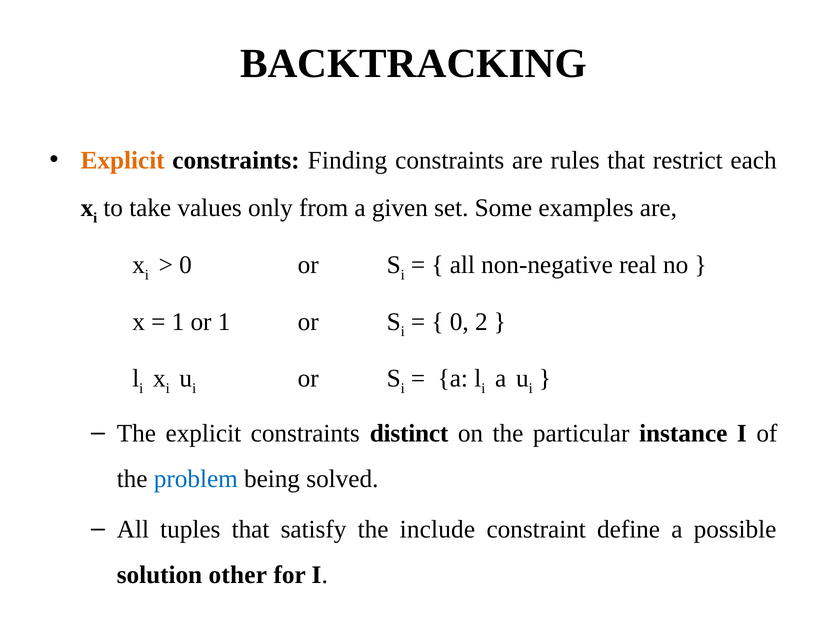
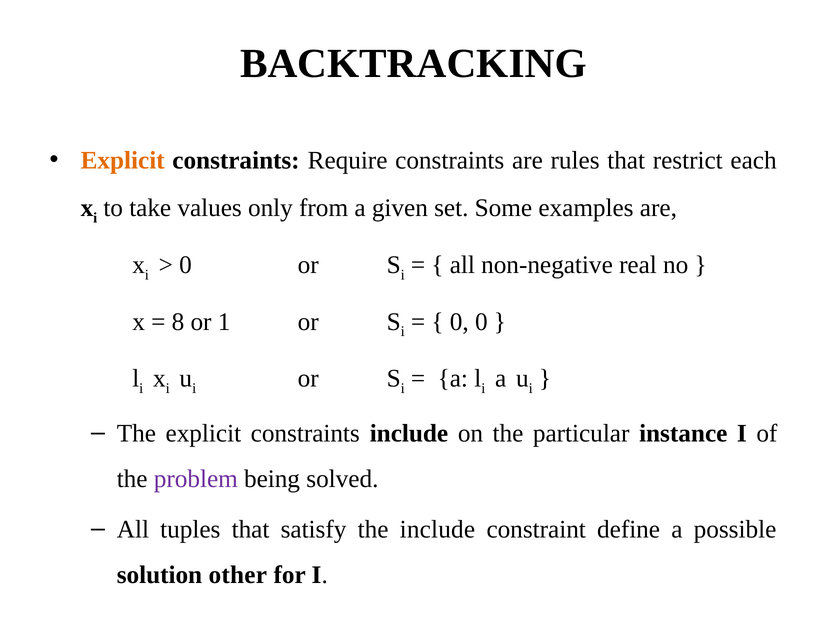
Finding: Finding -> Require
1 at (178, 321): 1 -> 8
0 2: 2 -> 0
constraints distinct: distinct -> include
problem colour: blue -> purple
